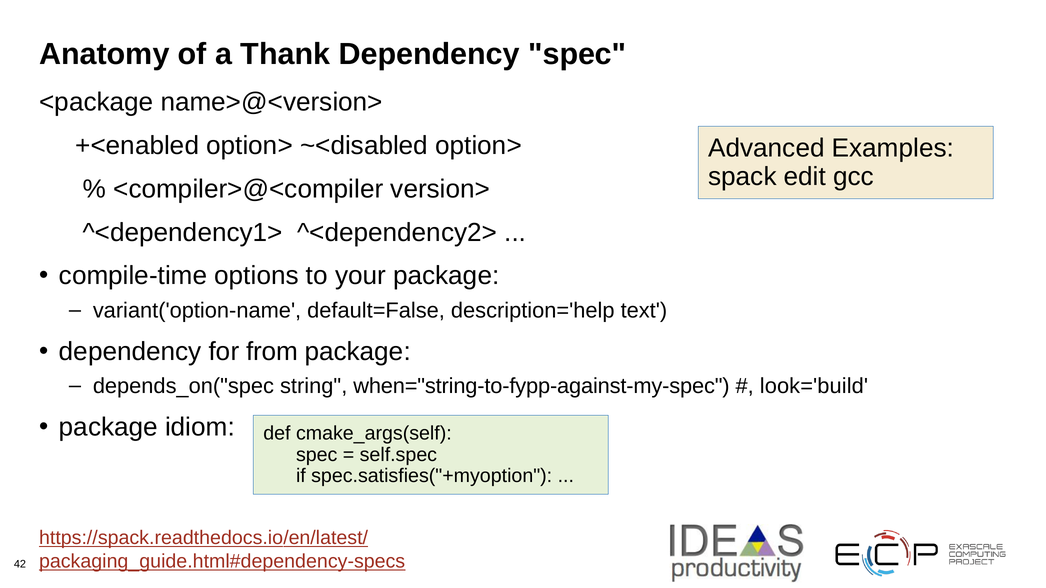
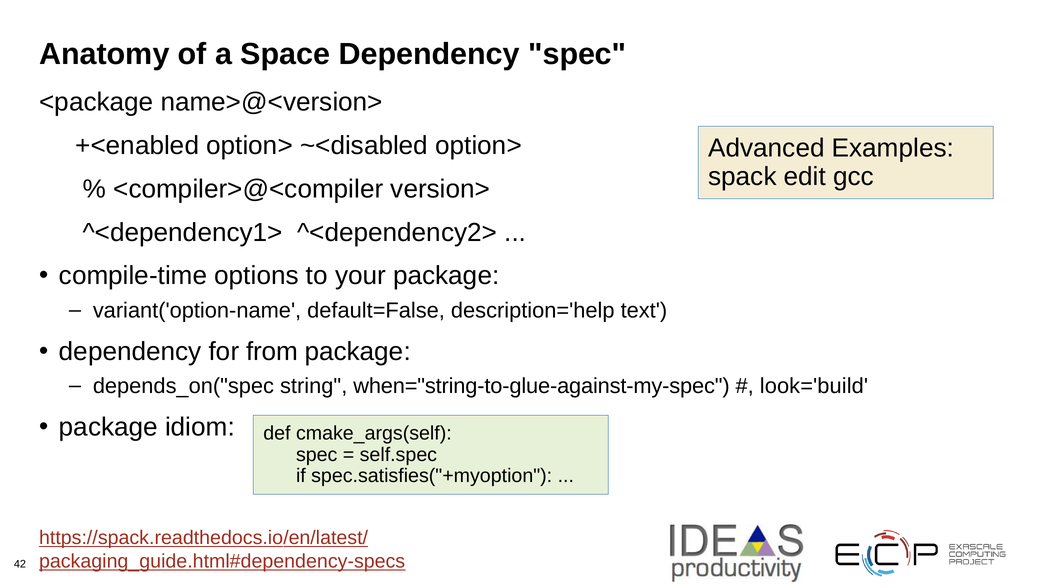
Thank: Thank -> Space
when="string-to-fypp-against-my-spec: when="string-to-fypp-against-my-spec -> when="string-to-glue-against-my-spec
